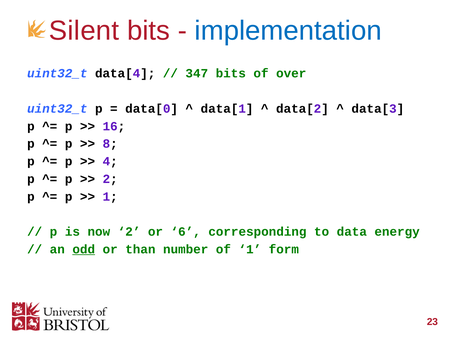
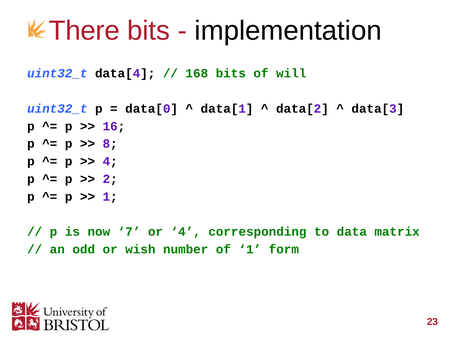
Silent: Silent -> There
implementation colour: blue -> black
347: 347 -> 168
over: over -> will
now 2: 2 -> 7
or 6: 6 -> 4
energy: energy -> matrix
odd underline: present -> none
than: than -> wish
